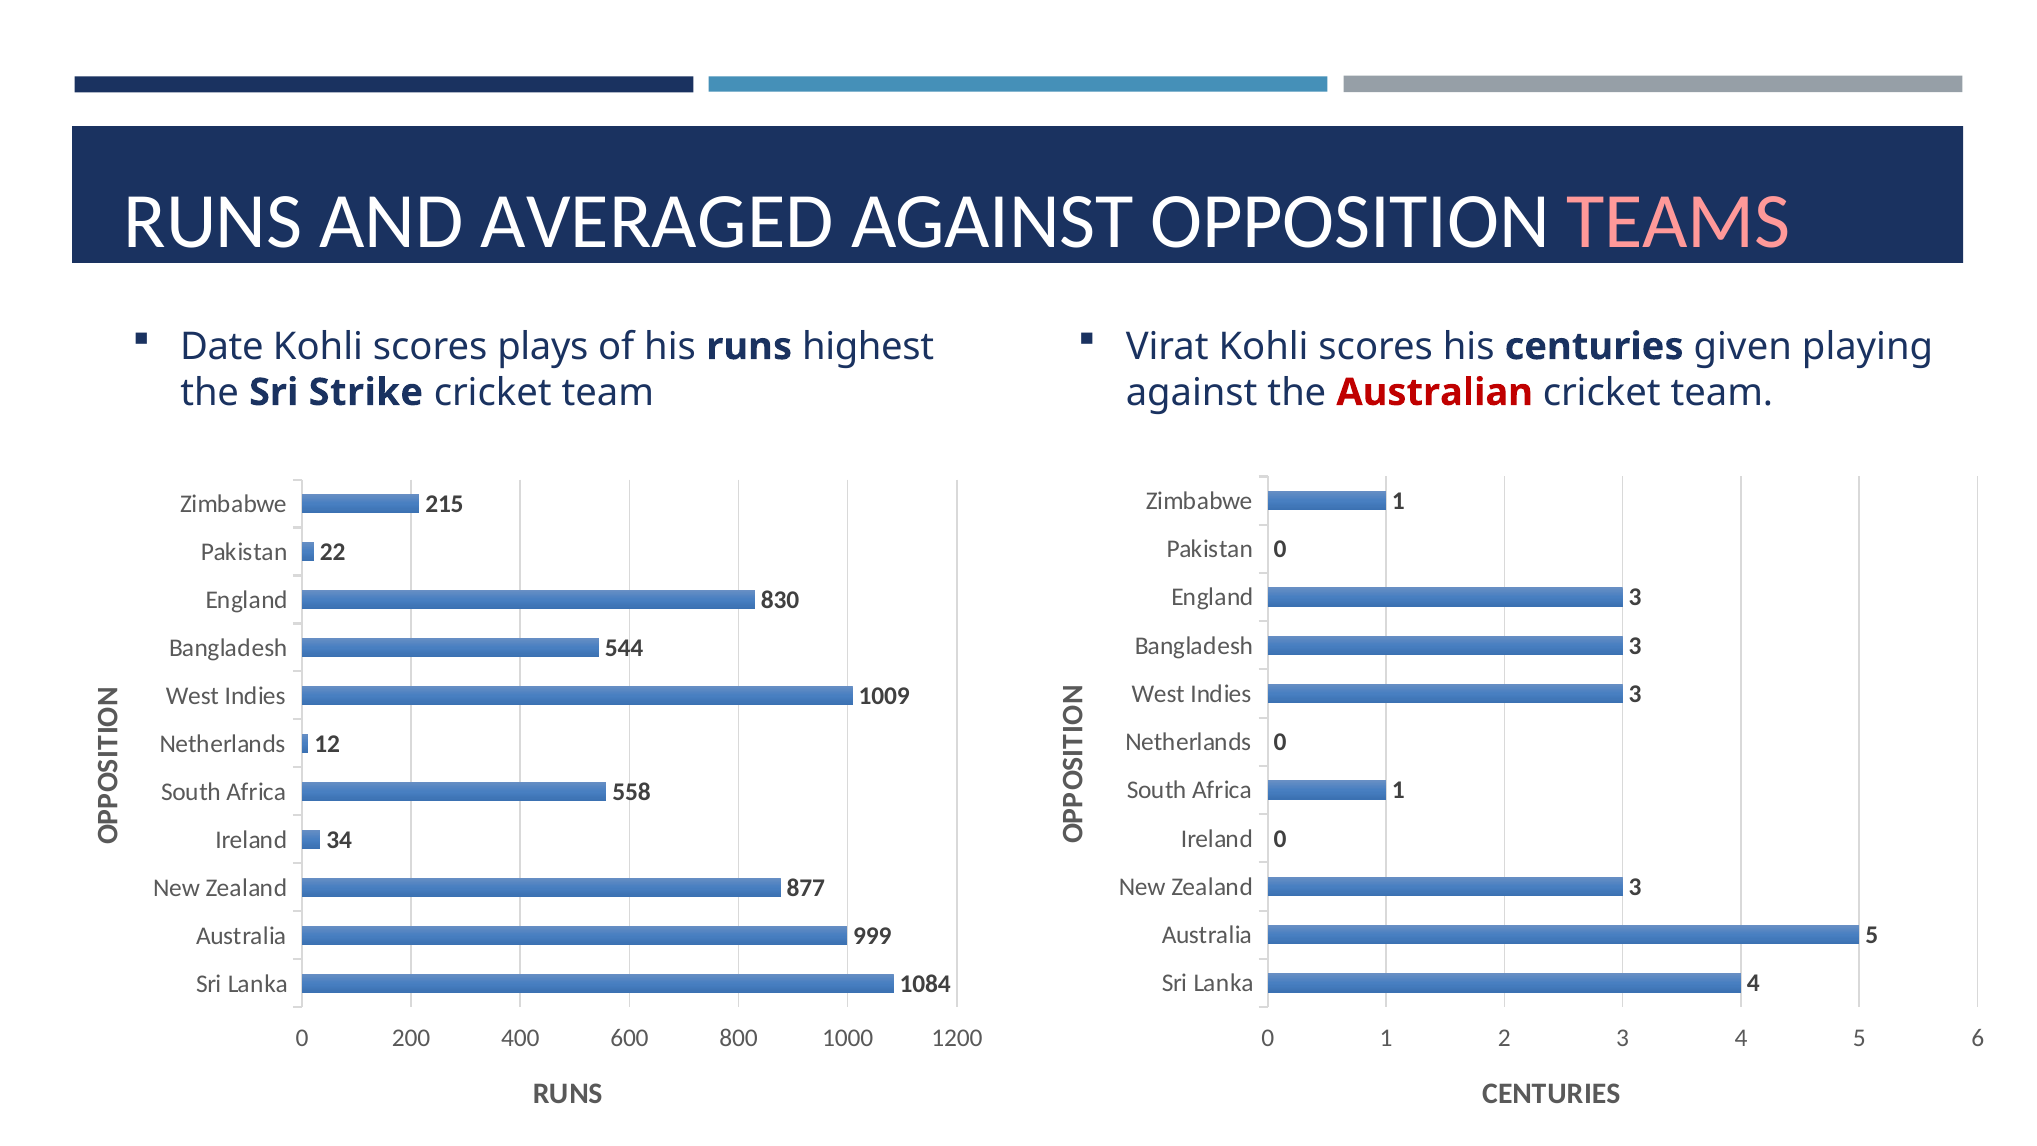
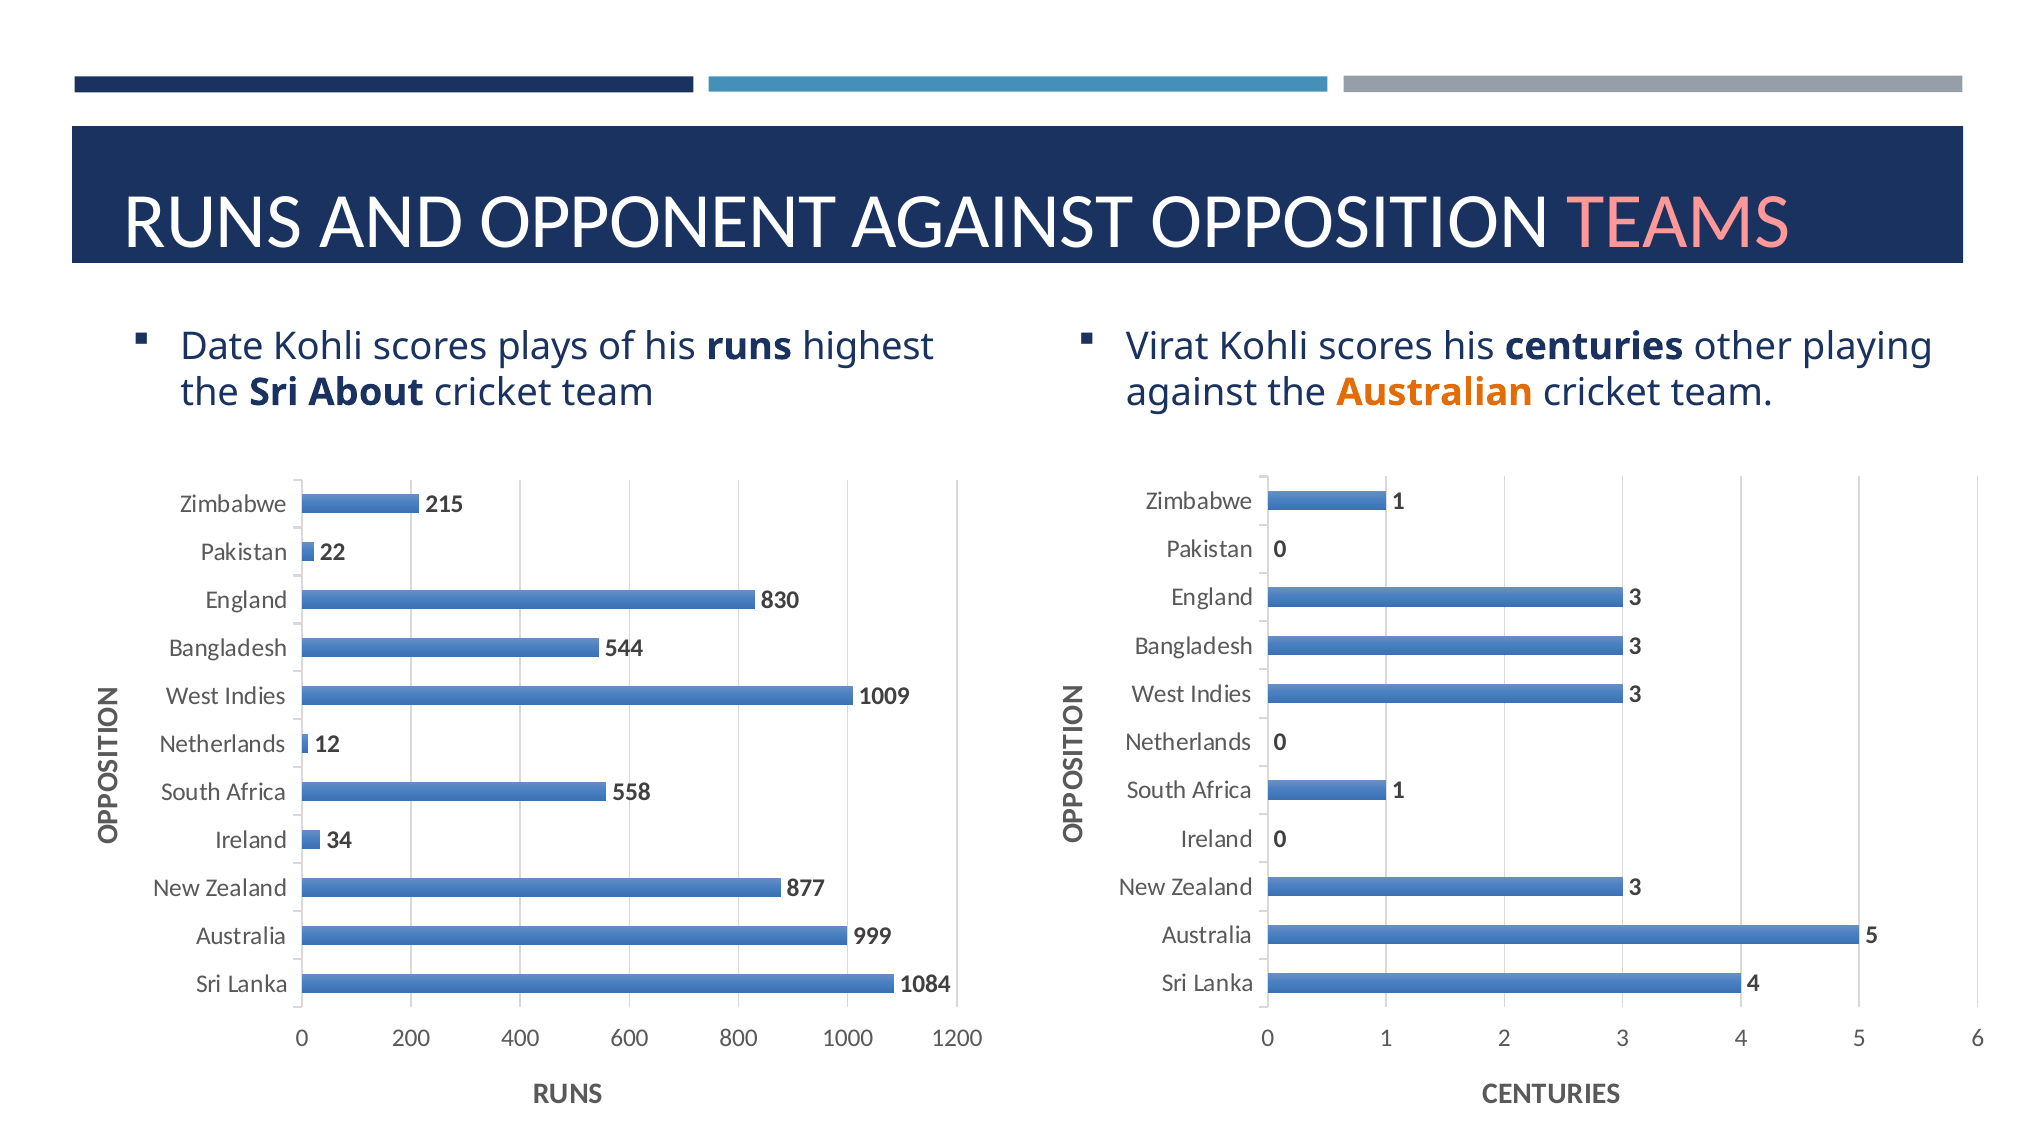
AVERAGED: AVERAGED -> OPPONENT
given: given -> other
Strike: Strike -> About
Australian colour: red -> orange
